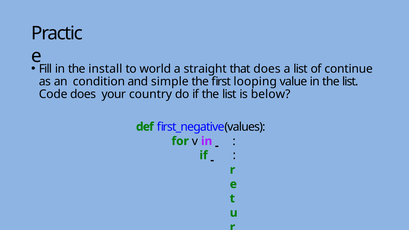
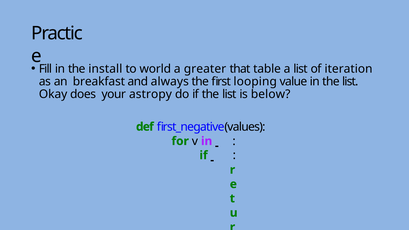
straight: straight -> greater
that does: does -> table
continue: continue -> iteration
condition: condition -> breakfast
simple: simple -> always
Code: Code -> Okay
country: country -> astropy
